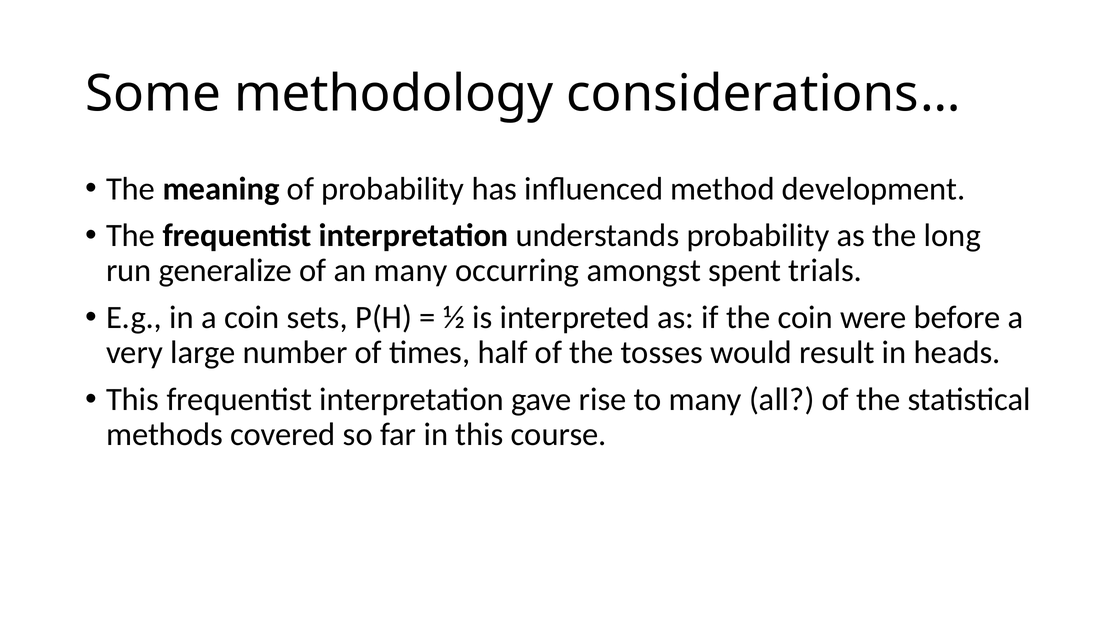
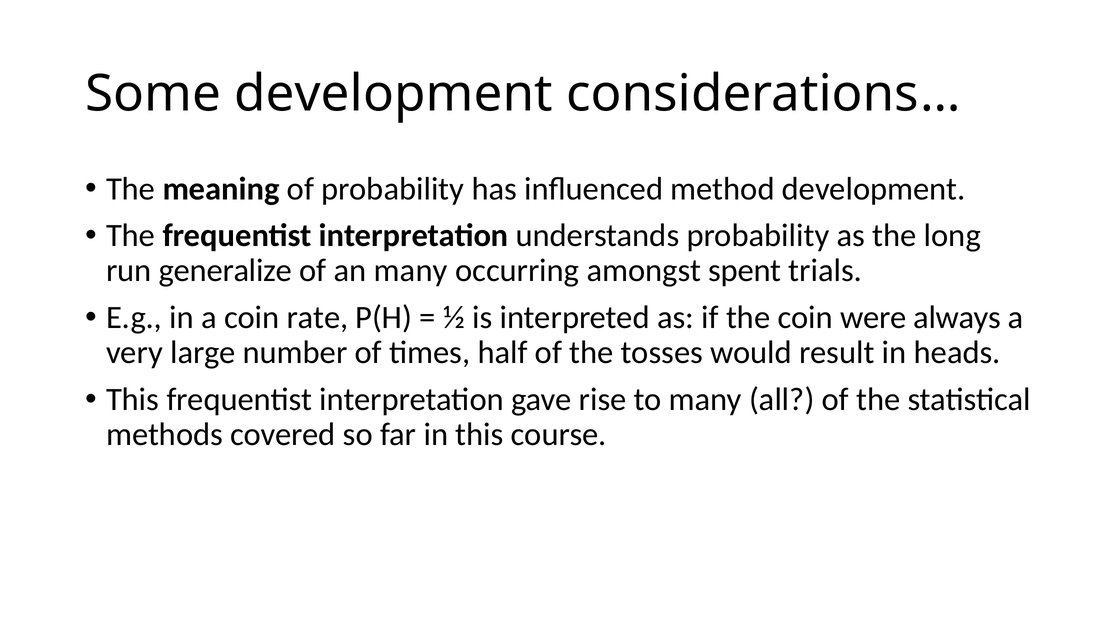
Some methodology: methodology -> development
sets: sets -> rate
before: before -> always
